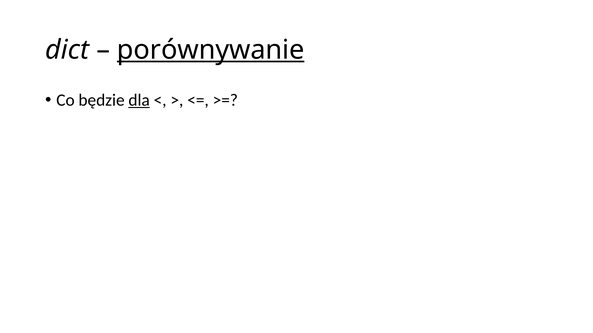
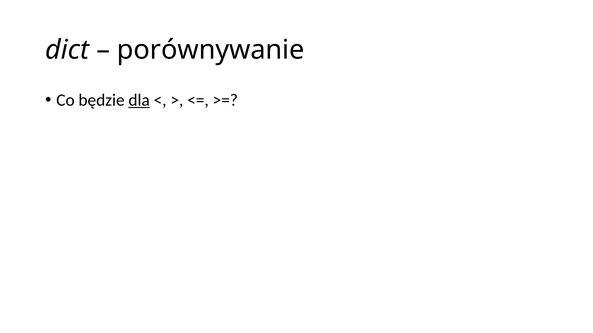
porównywanie underline: present -> none
